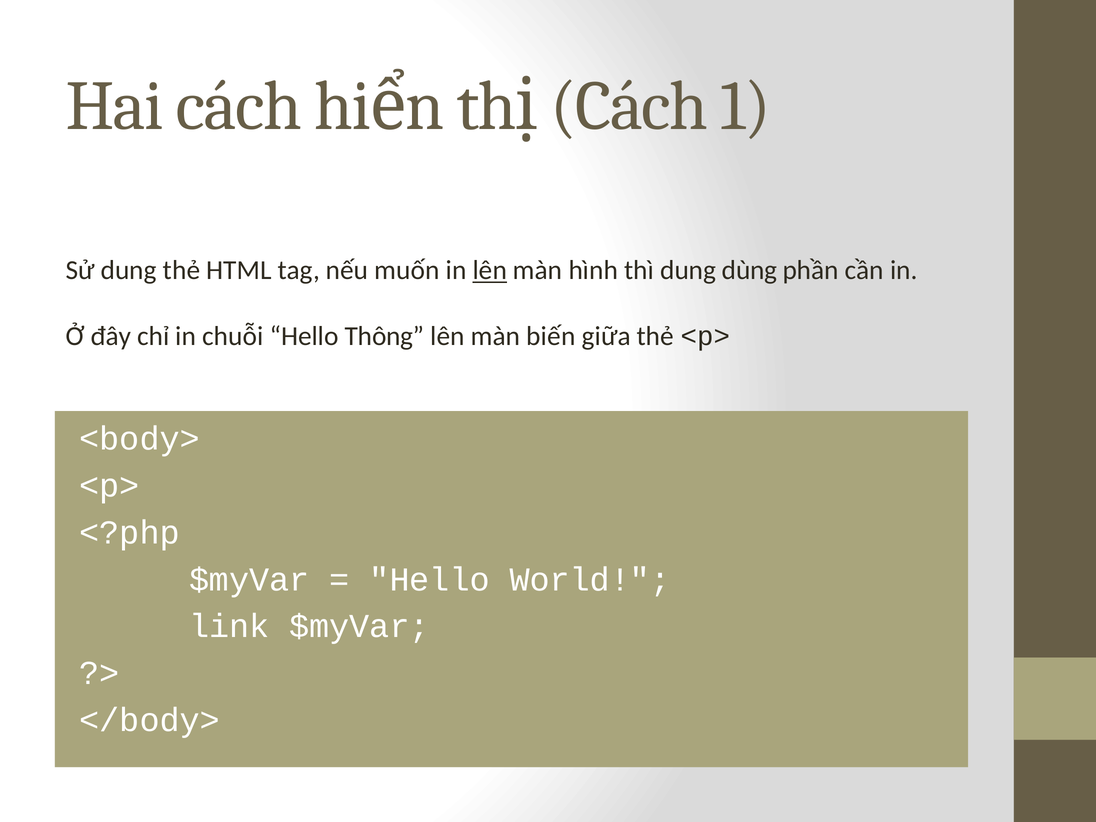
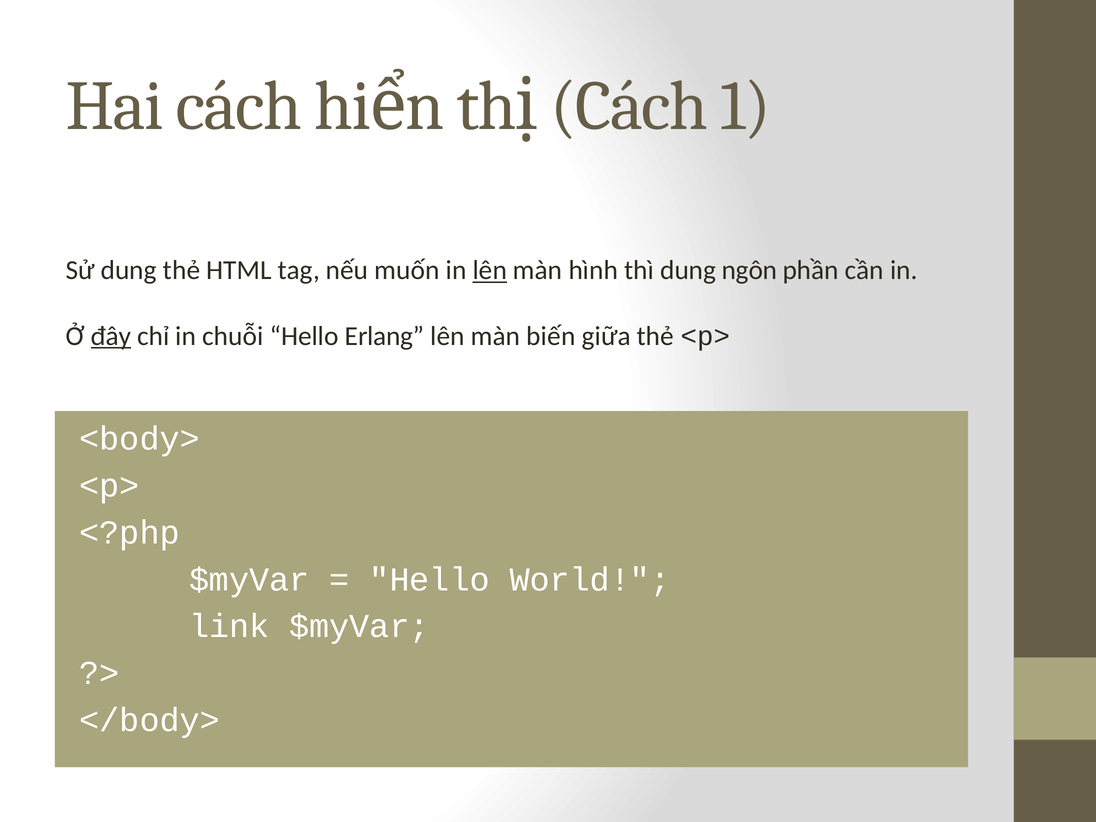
dùng: dùng -> ngôn
đây underline: none -> present
Thông: Thông -> Erlang
